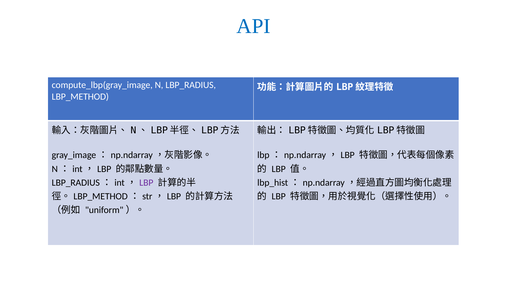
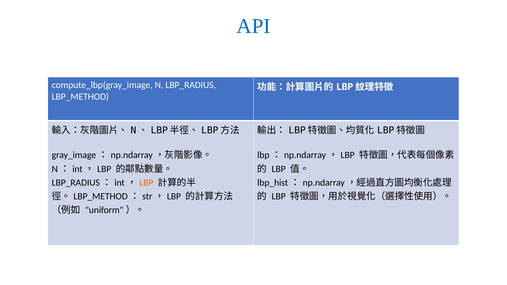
LBP at (146, 183) colour: purple -> orange
